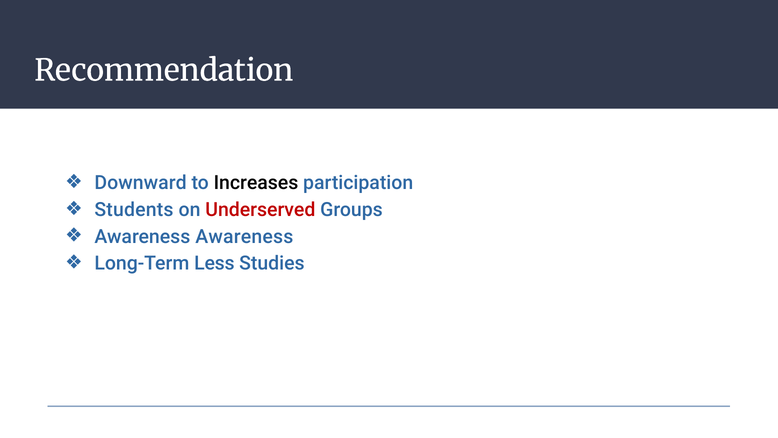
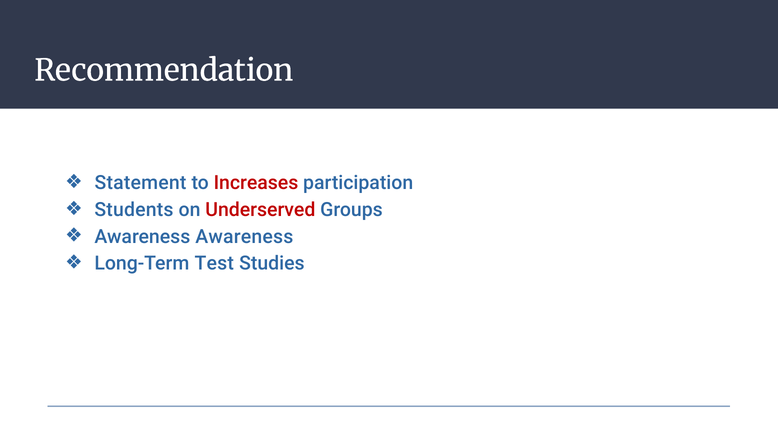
Downward: Downward -> Statement
Increases colour: black -> red
Less: Less -> Test
